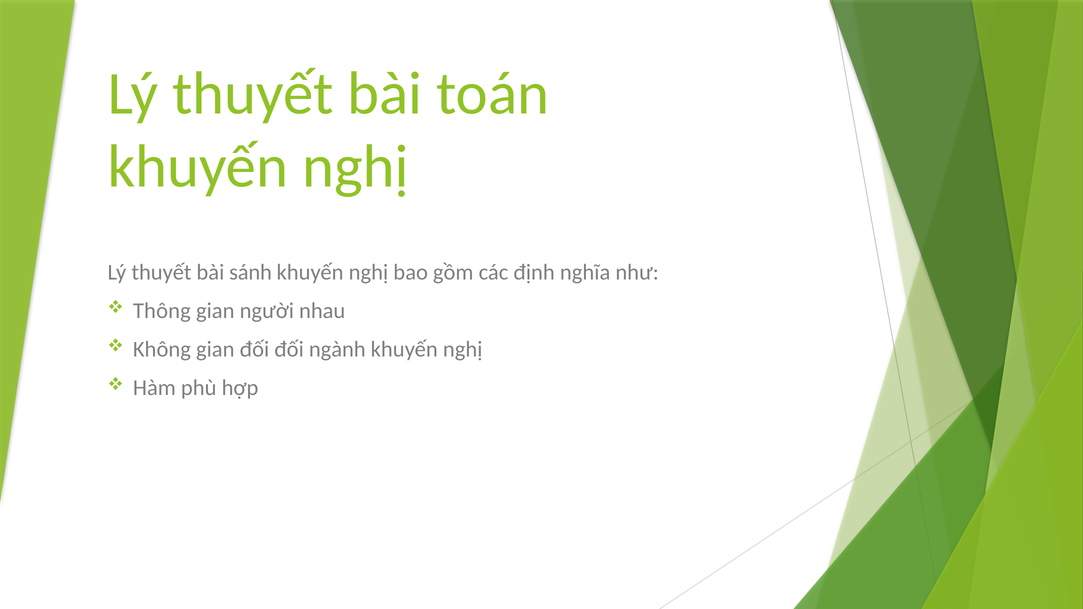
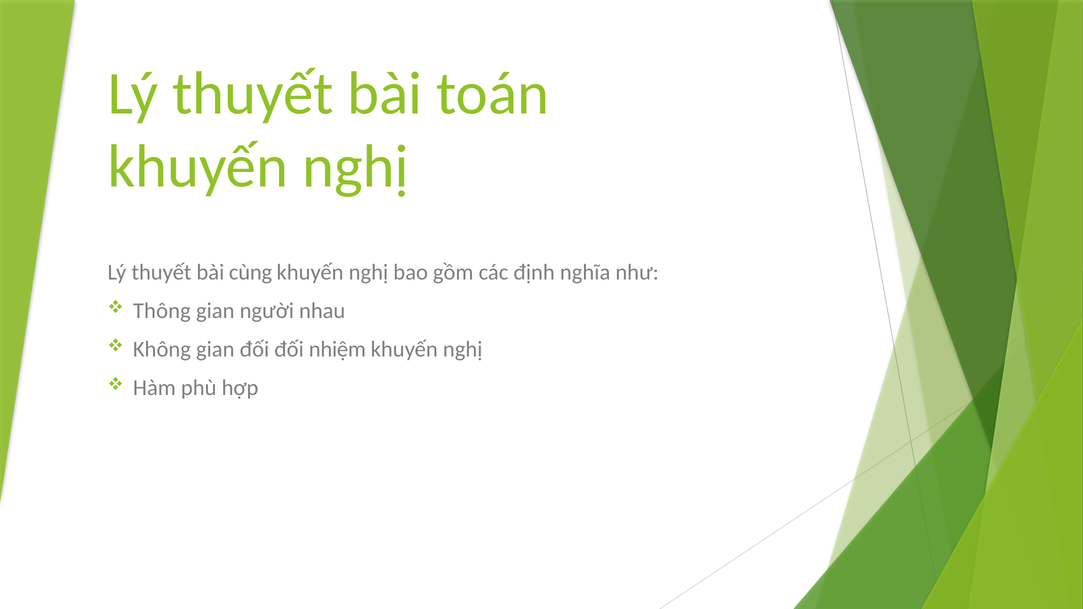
sánh: sánh -> cùng
ngành: ngành -> nhiệm
